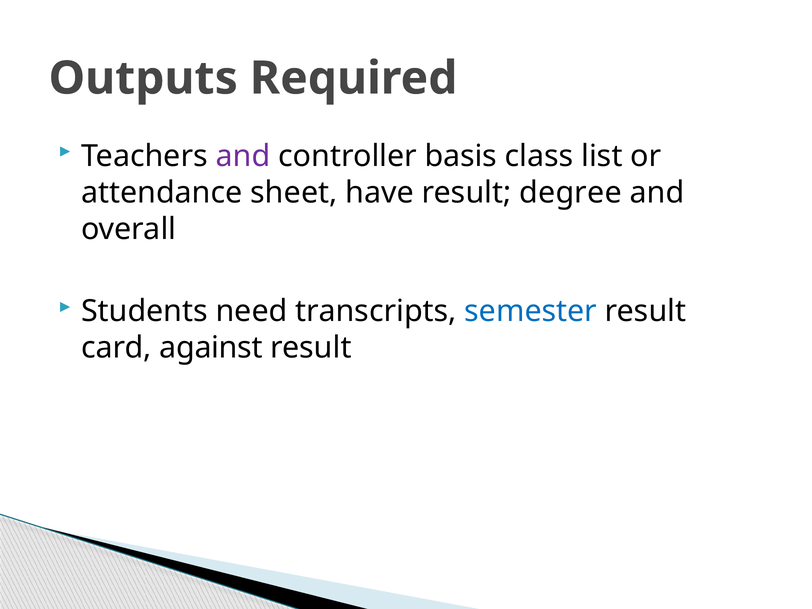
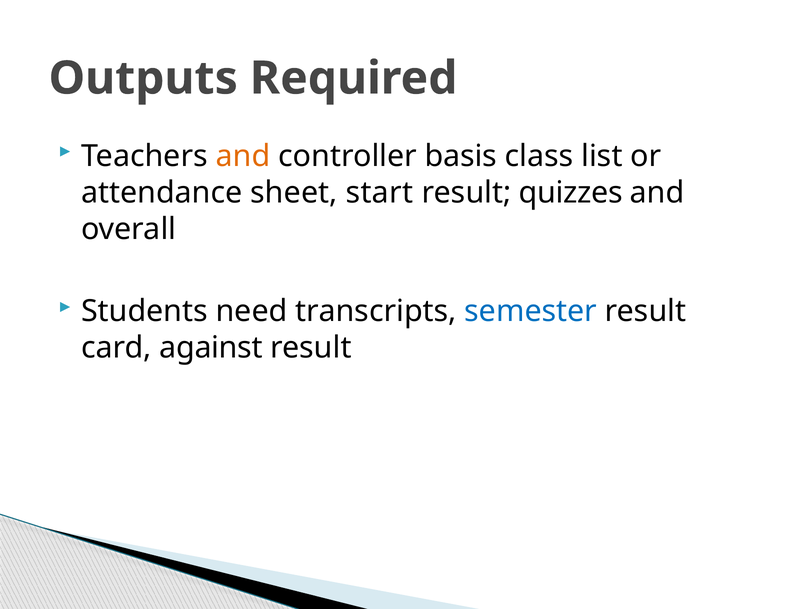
and at (243, 156) colour: purple -> orange
have: have -> start
degree: degree -> quizzes
